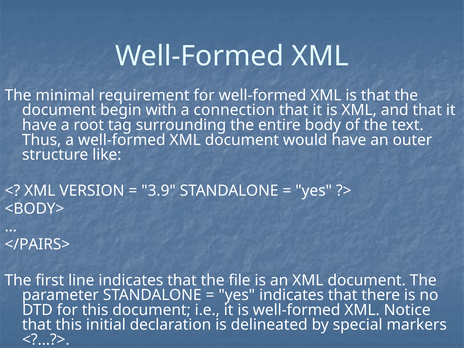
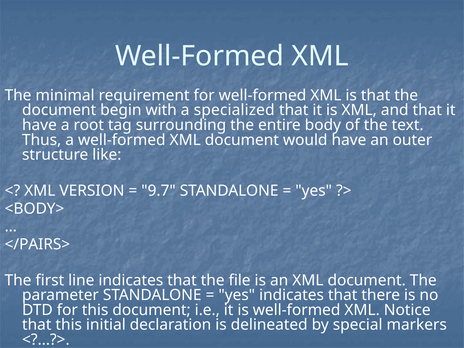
connection: connection -> specialized
3.9: 3.9 -> 9.7
